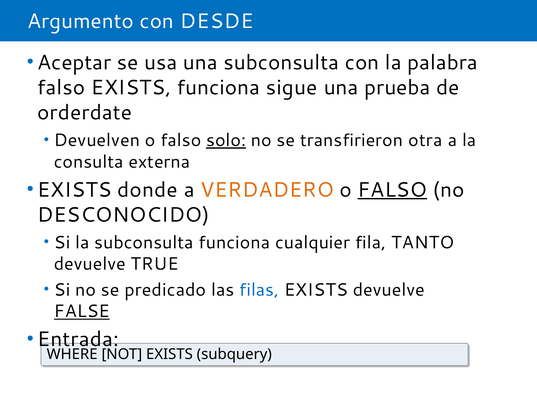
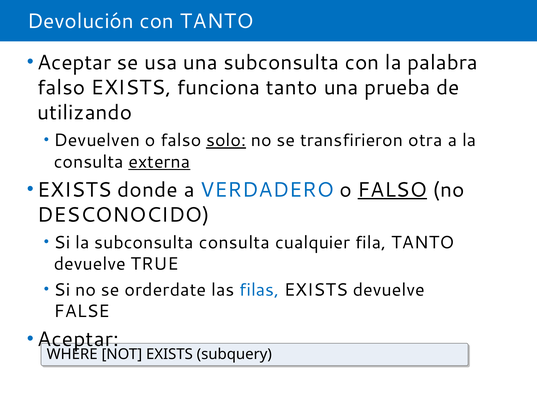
Argumento: Argumento -> Devolución
con DESDE: DESDE -> TANTO
funciona sigue: sigue -> tanto
orderdate: orderdate -> utilizando
externa underline: none -> present
VERDADERO colour: orange -> blue
subconsulta funciona: funciona -> consulta
predicado: predicado -> orderdate
FALSE underline: present -> none
Entrada at (78, 339): Entrada -> Aceptar
